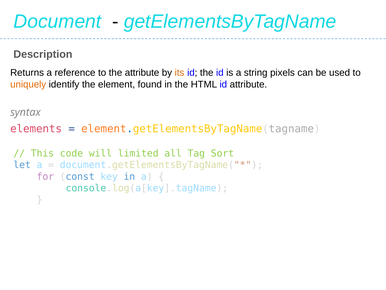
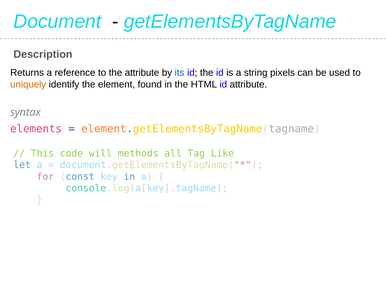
its colour: orange -> blue
limited: limited -> methods
Sort: Sort -> Like
